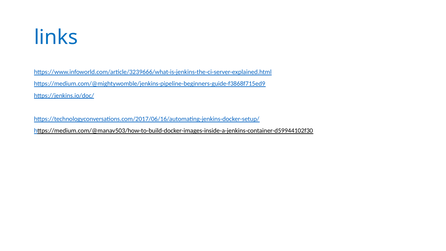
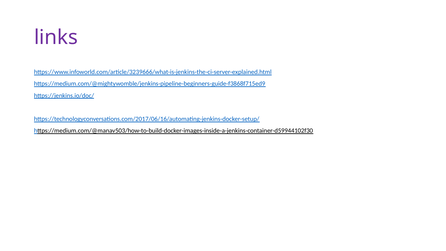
links colour: blue -> purple
